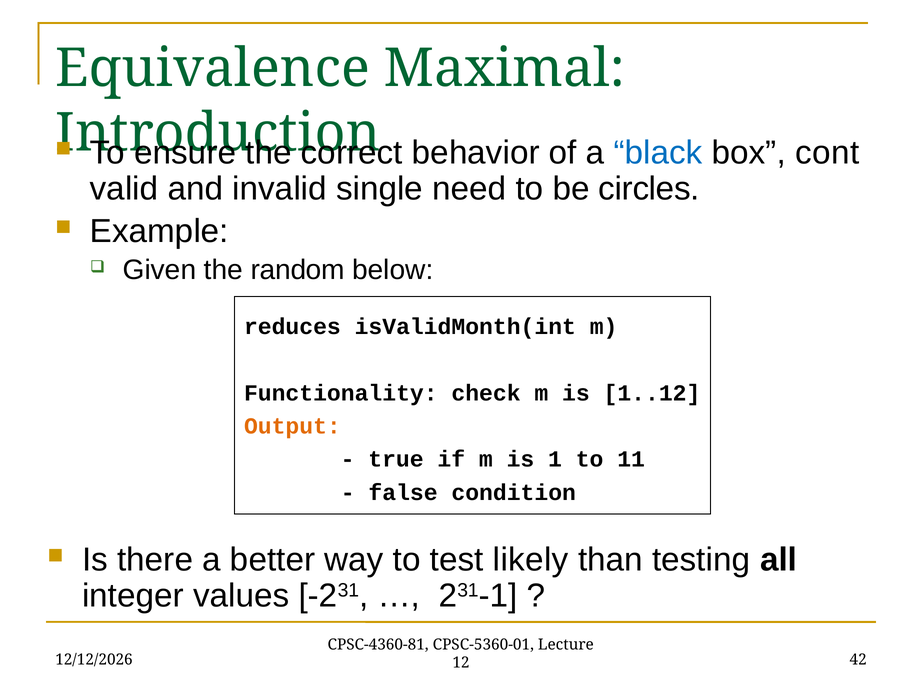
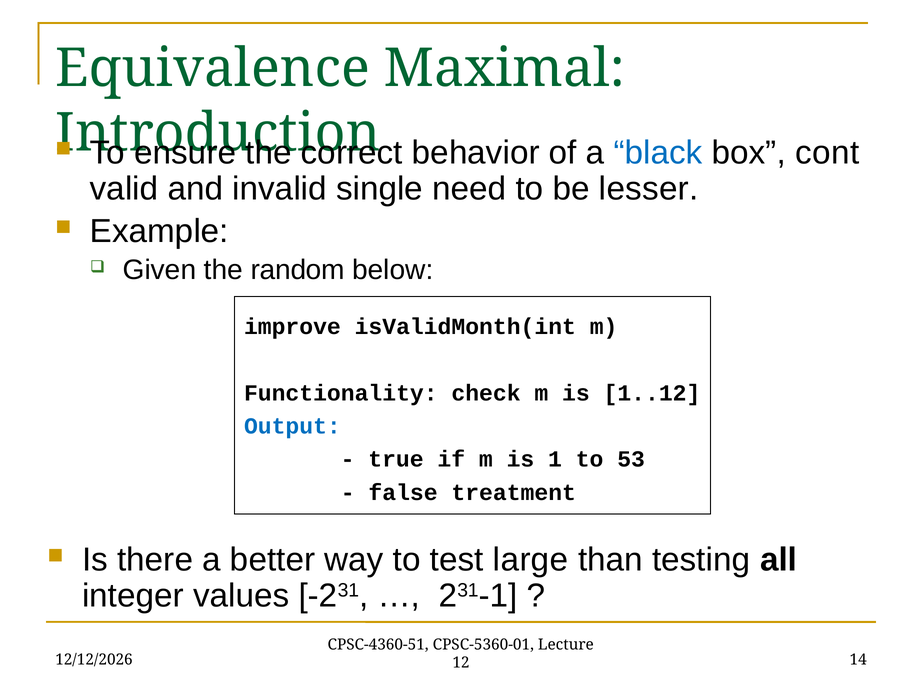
circles: circles -> lesser
reduces: reduces -> improve
Output colour: orange -> blue
11: 11 -> 53
condition: condition -> treatment
likely: likely -> large
CPSC-4360-81: CPSC-4360-81 -> CPSC-4360-51
42: 42 -> 14
